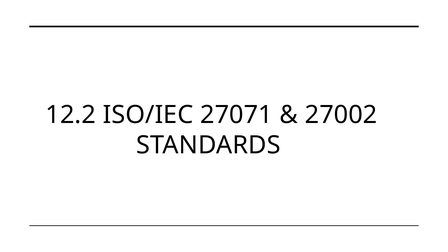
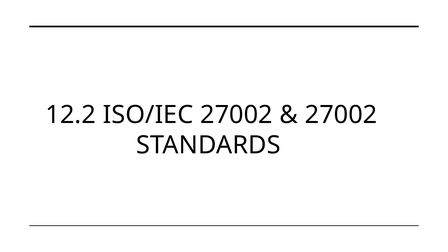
ISO/IEC 27071: 27071 -> 27002
